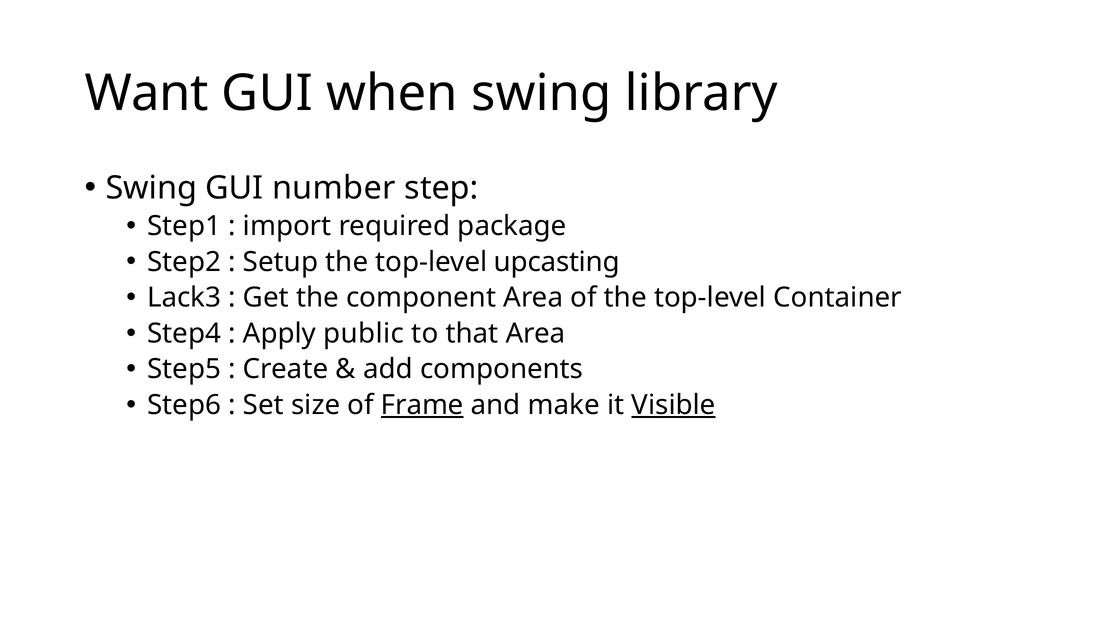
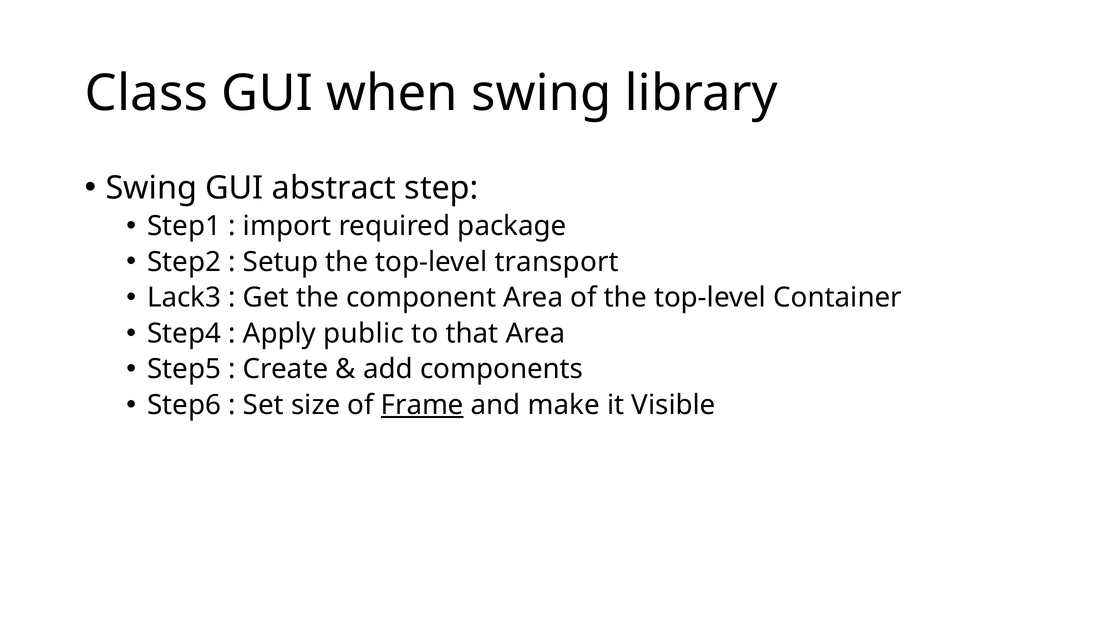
Want: Want -> Class
number: number -> abstract
upcasting: upcasting -> transport
Visible underline: present -> none
